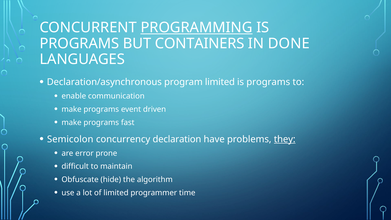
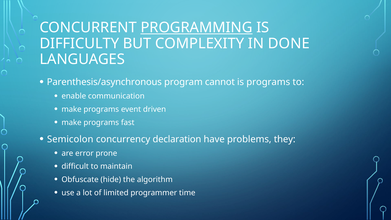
PROGRAMS at (79, 43): PROGRAMS -> DIFFICULTY
CONTAINERS: CONTAINERS -> COMPLEXITY
Declaration/asynchronous: Declaration/asynchronous -> Parenthesis/asynchronous
program limited: limited -> cannot
they underline: present -> none
